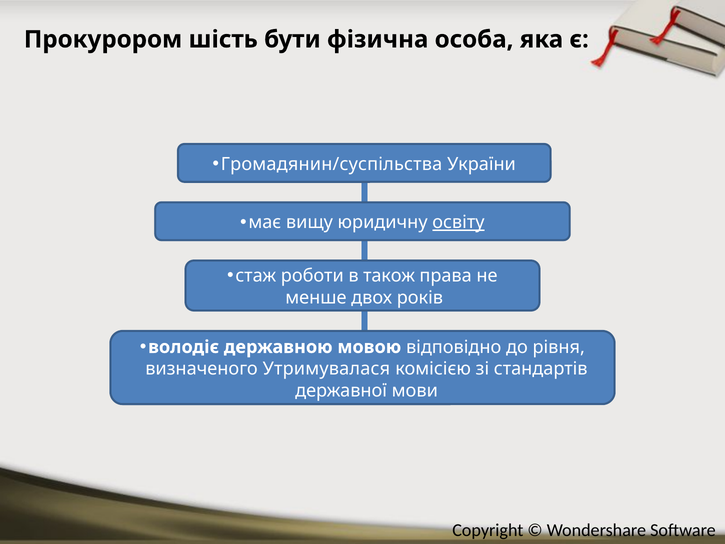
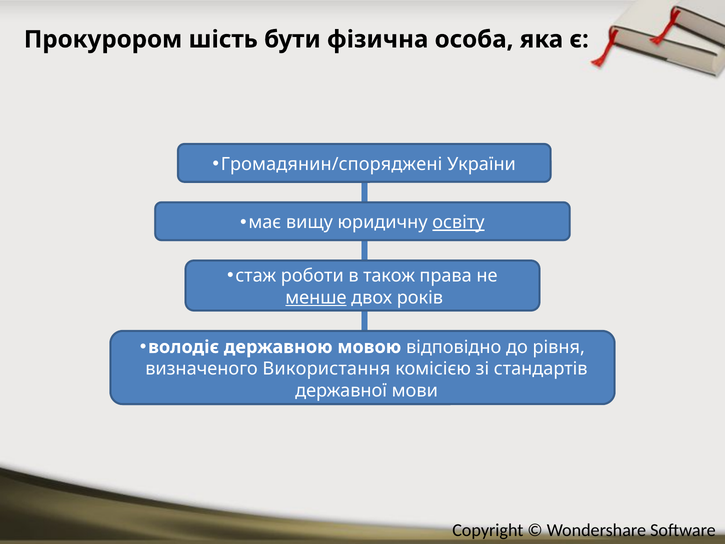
Громадянин/суспільства: Громадянин/суспільства -> Громадянин/споряджені
менше underline: none -> present
Утримувалася: Утримувалася -> Використання
